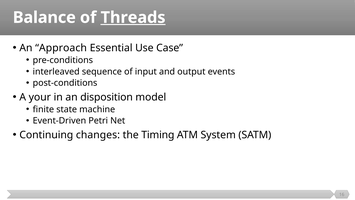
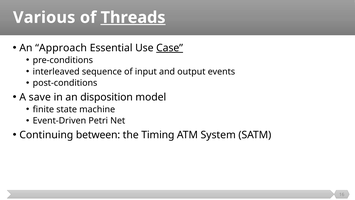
Balance: Balance -> Various
Case underline: none -> present
your: your -> save
changes: changes -> between
